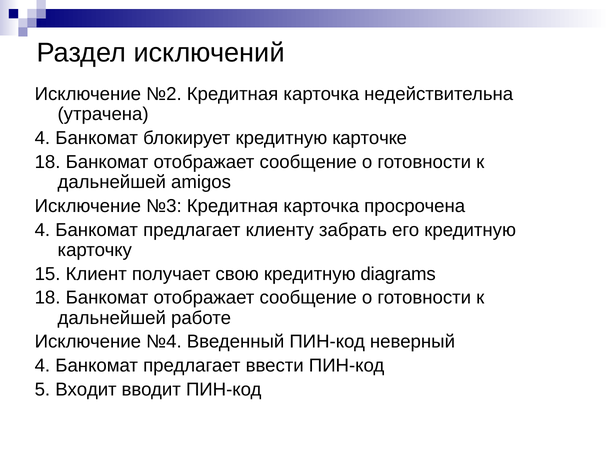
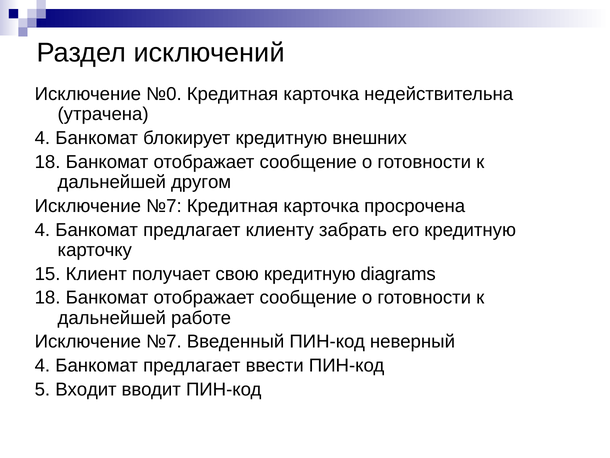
№2: №2 -> №0
карточке: карточке -> внешних
amigos: amigos -> другом
№3 at (164, 206): №3 -> №7
№4 at (164, 341): №4 -> №7
